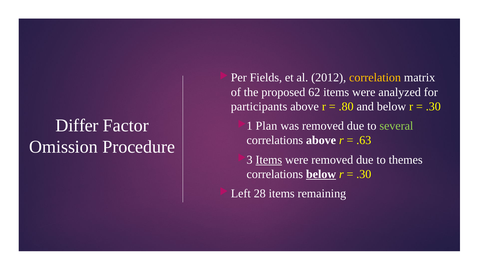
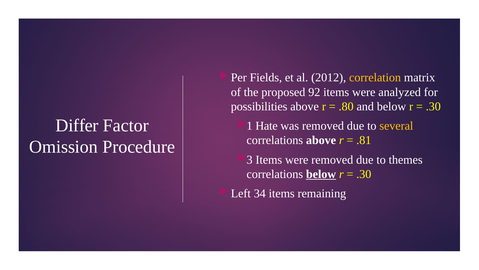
62: 62 -> 92
participants: participants -> possibilities
Plan: Plan -> Hate
several colour: light green -> yellow
.63: .63 -> .81
Items at (269, 159) underline: present -> none
28: 28 -> 34
